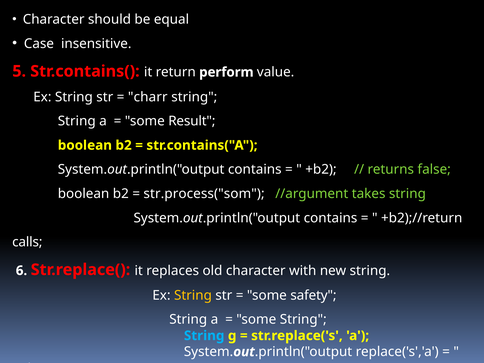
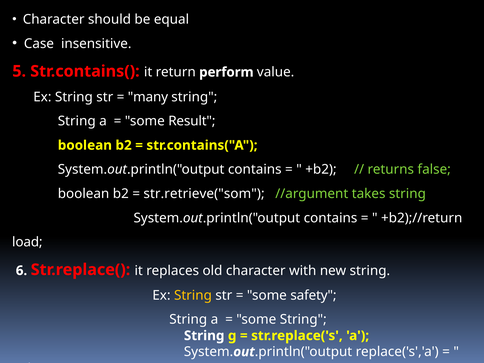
charr: charr -> many
str.process("som: str.process("som -> str.retrieve("som
calls: calls -> load
String at (204, 336) colour: light blue -> white
